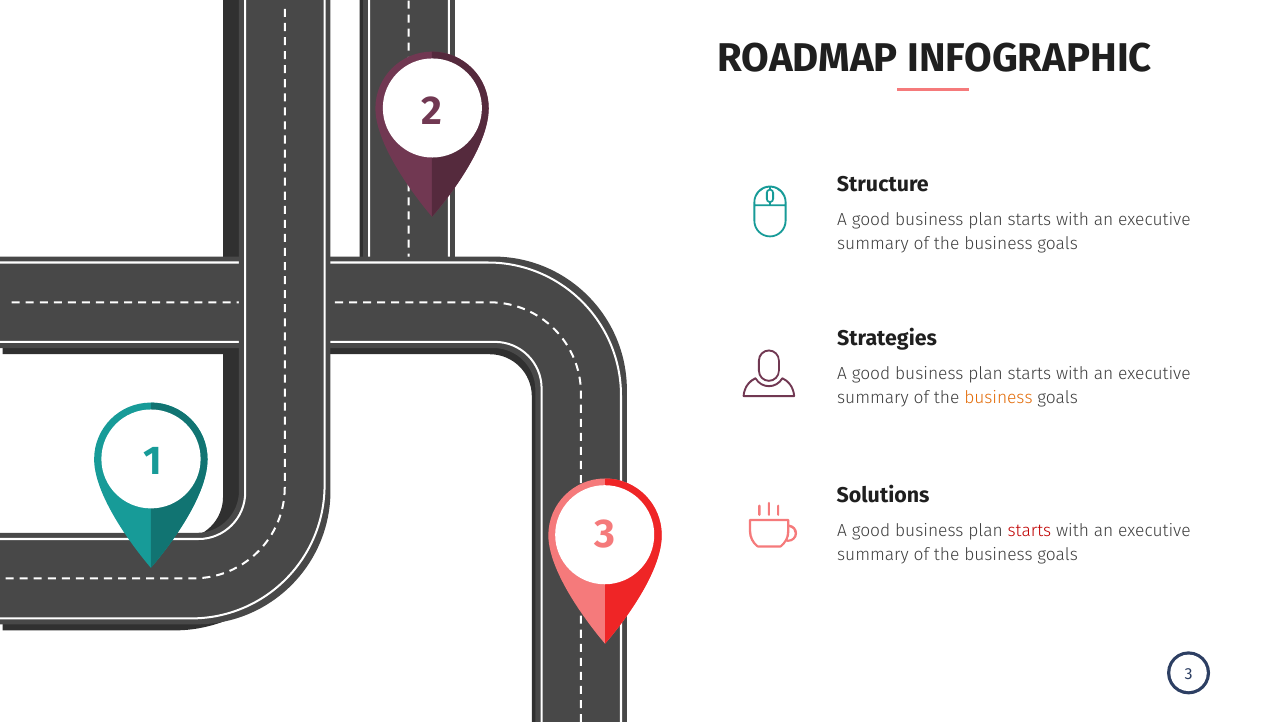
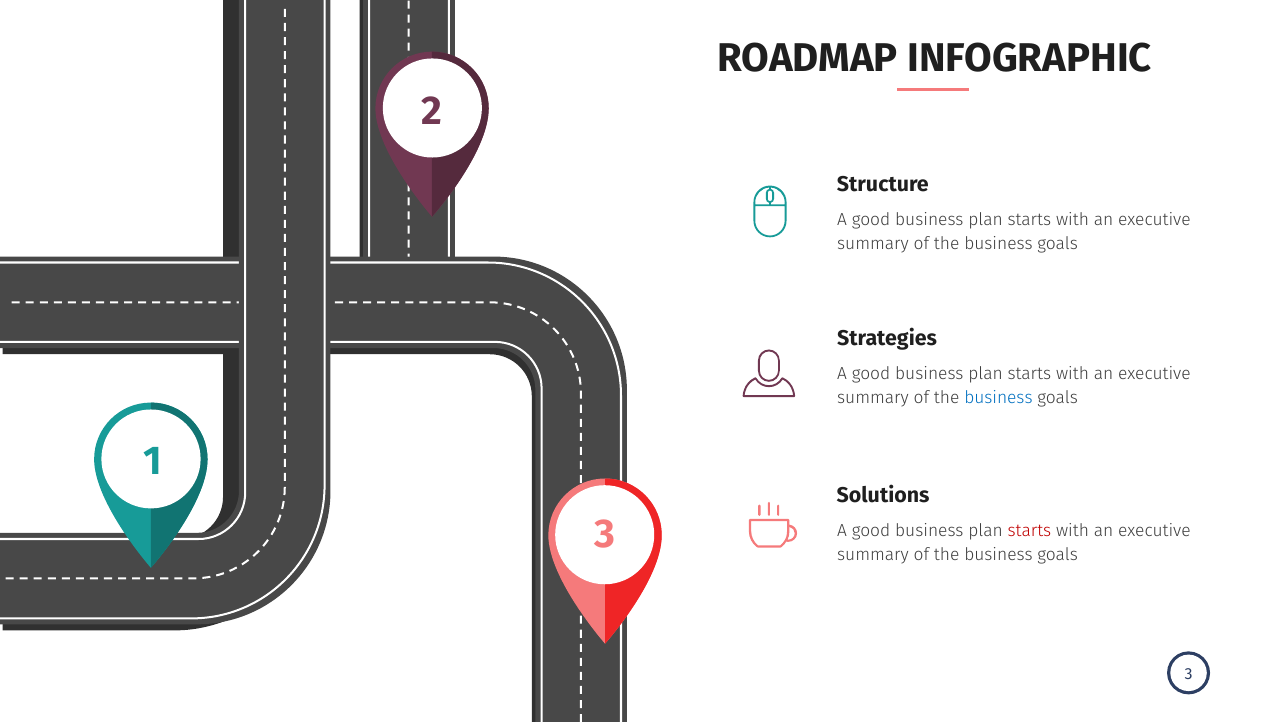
business at (998, 397) colour: orange -> blue
